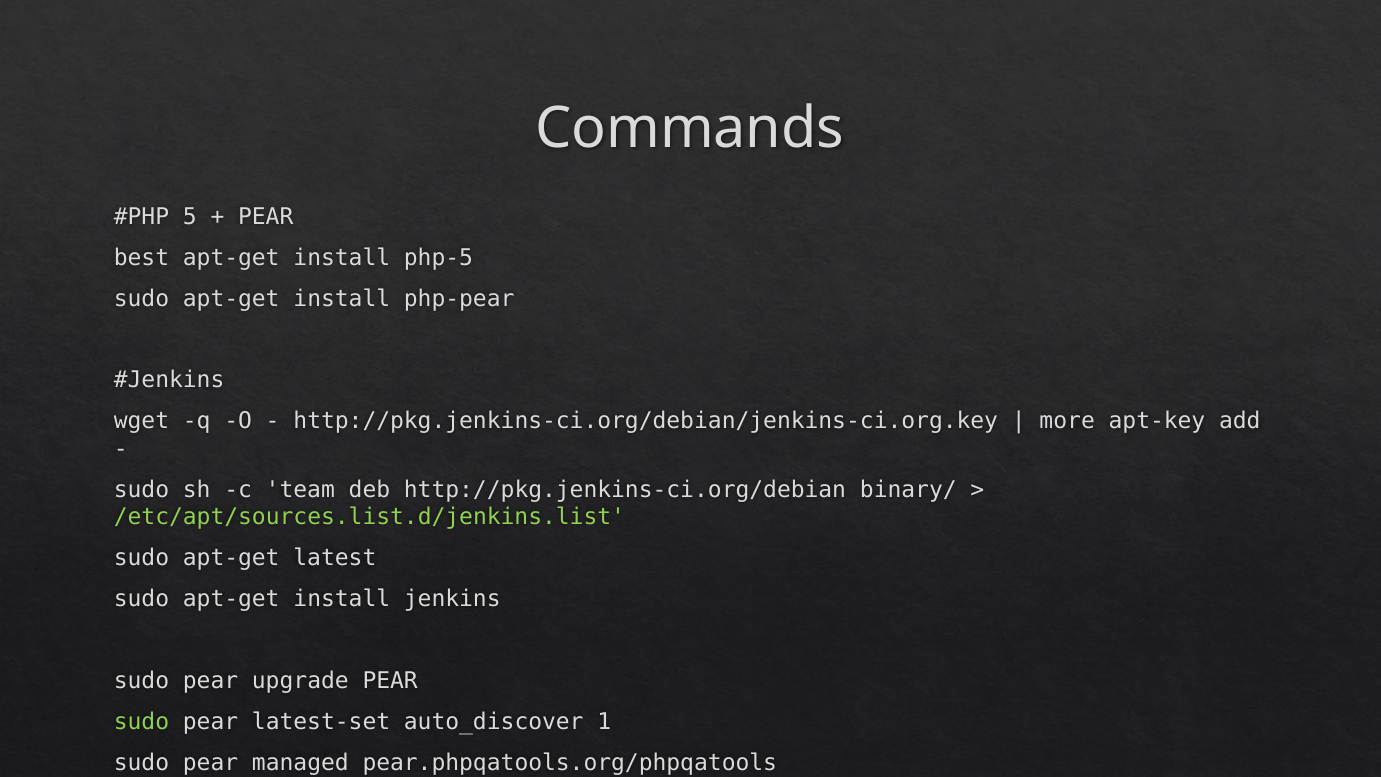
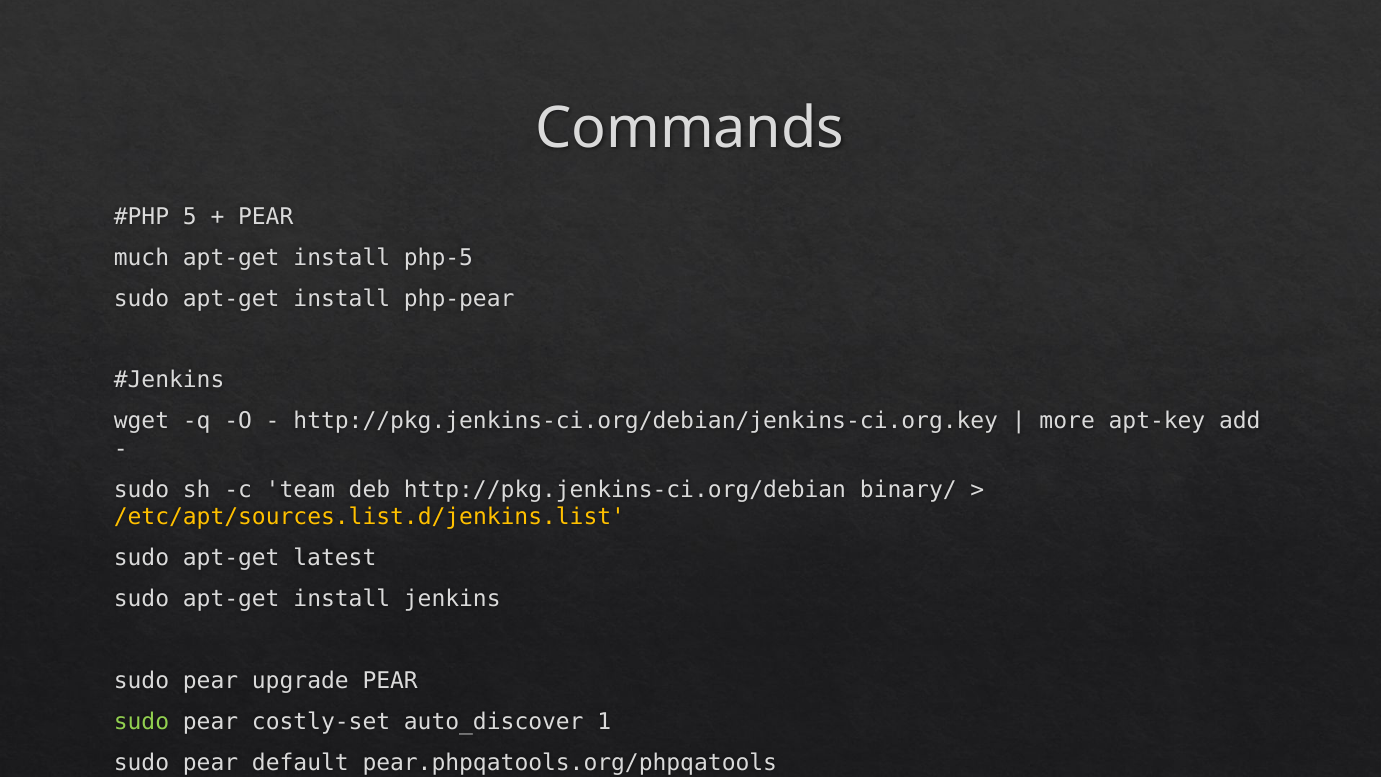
best: best -> much
/etc/apt/sources.list.d/jenkins.list colour: light green -> yellow
latest-set: latest-set -> costly-set
managed: managed -> default
